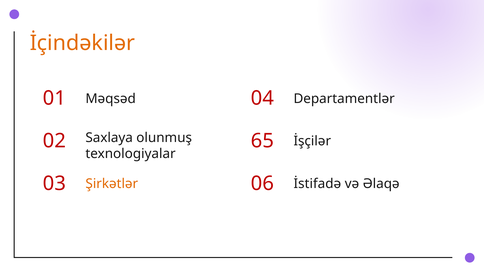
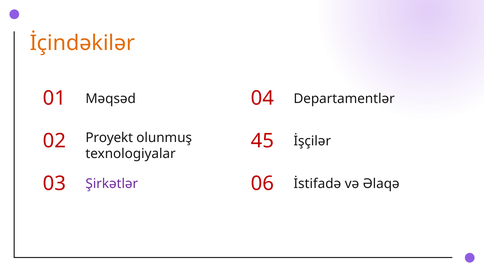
Saxlaya: Saxlaya -> Proyekt
65: 65 -> 45
Şirkətlər colour: orange -> purple
